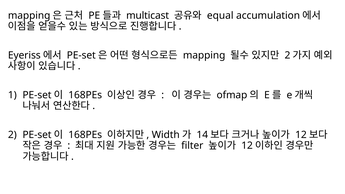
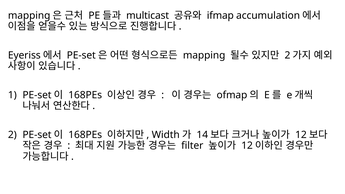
equal: equal -> ifmap
